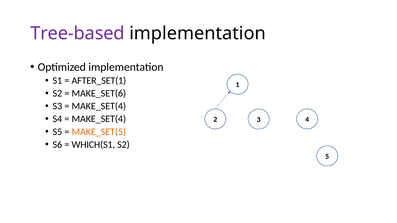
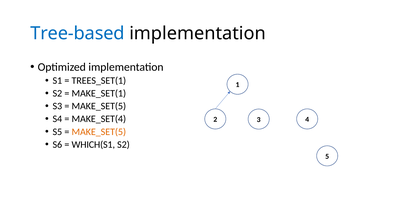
Tree-based colour: purple -> blue
AFTER_SET(1: AFTER_SET(1 -> TREES_SET(1
MAKE_SET(6: MAKE_SET(6 -> MAKE_SET(1
MAKE_SET(4 at (99, 106): MAKE_SET(4 -> MAKE_SET(5
